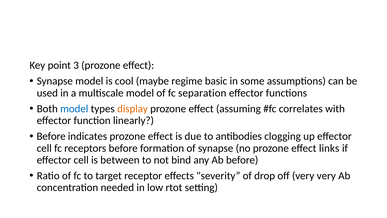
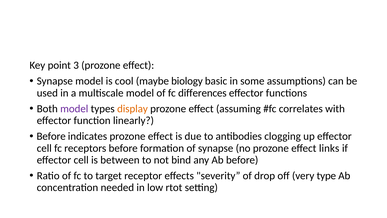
regime: regime -> biology
separation: separation -> differences
model at (74, 109) colour: blue -> purple
very very: very -> type
